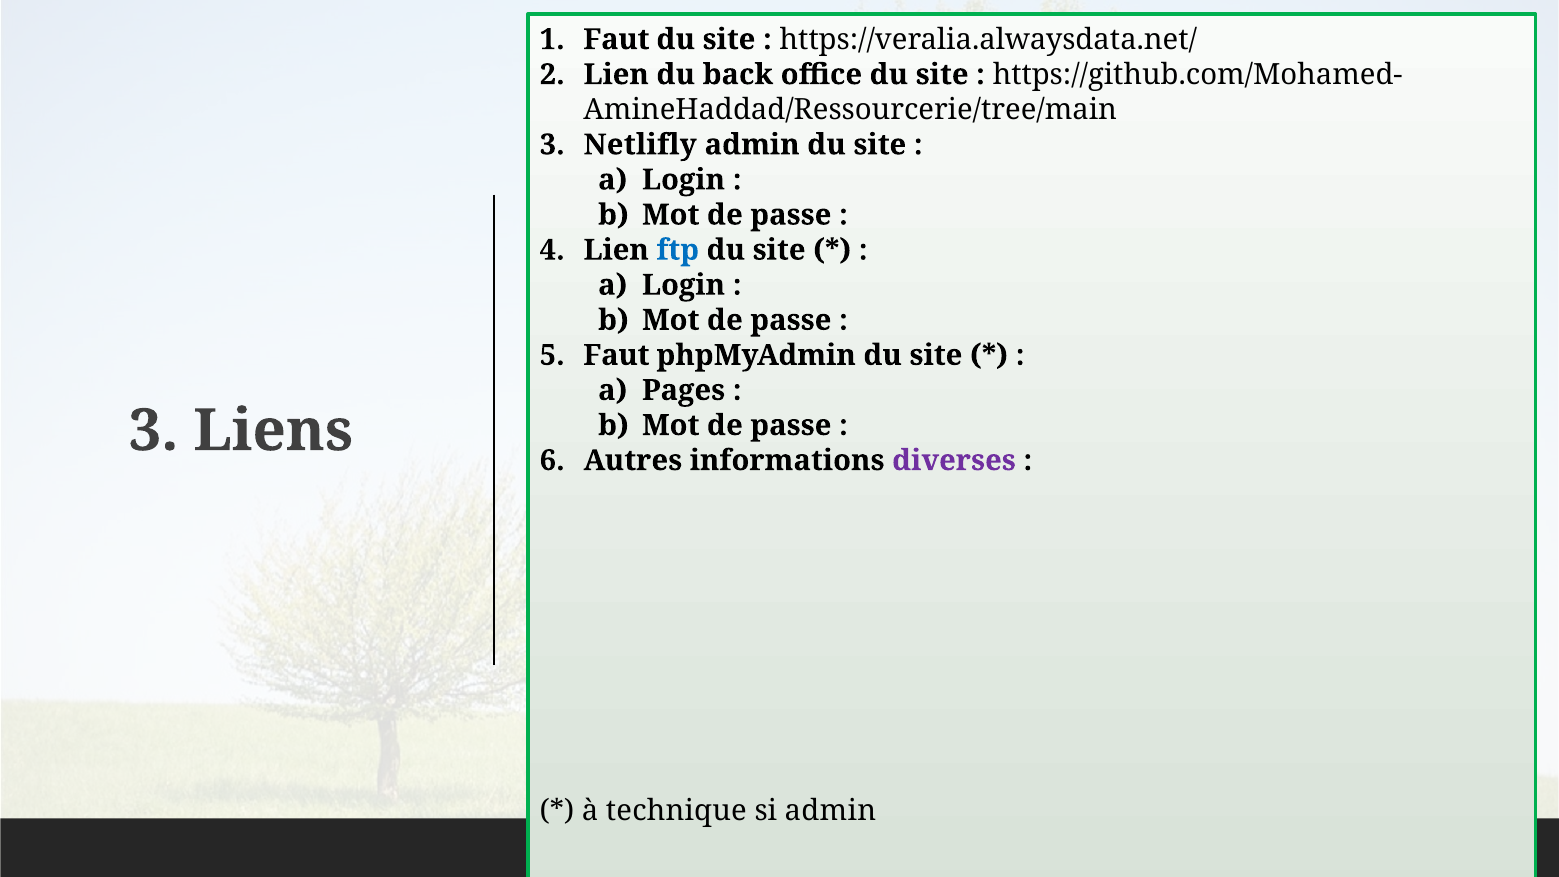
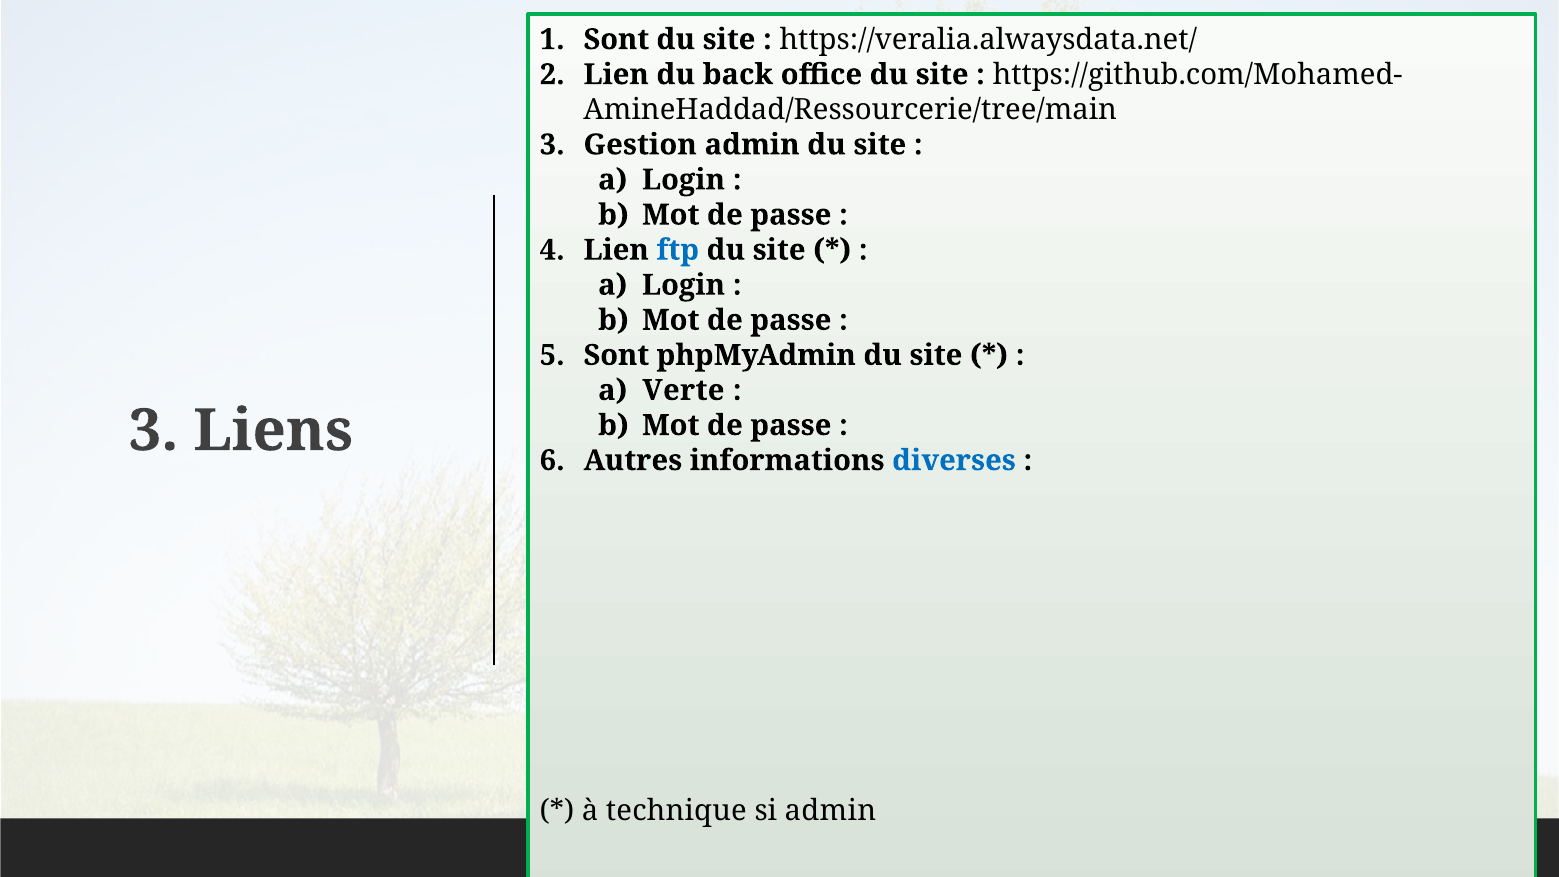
Faut at (616, 40): Faut -> Sont
Netlifly: Netlifly -> Gestion
Faut at (616, 355): Faut -> Sont
Pages: Pages -> Verte
diverses colour: purple -> blue
